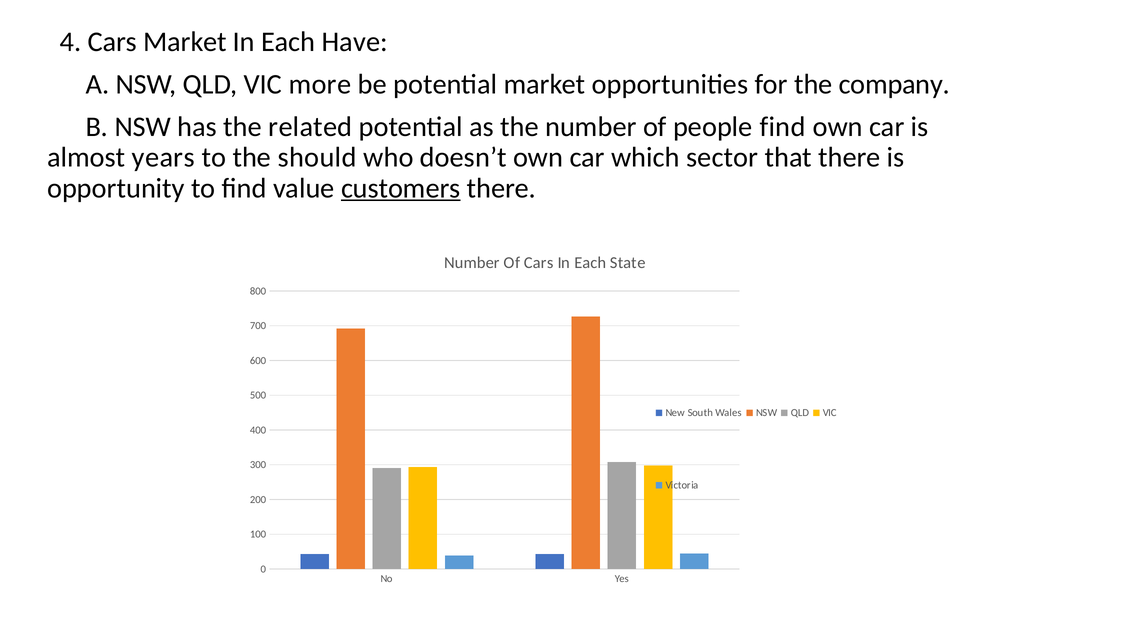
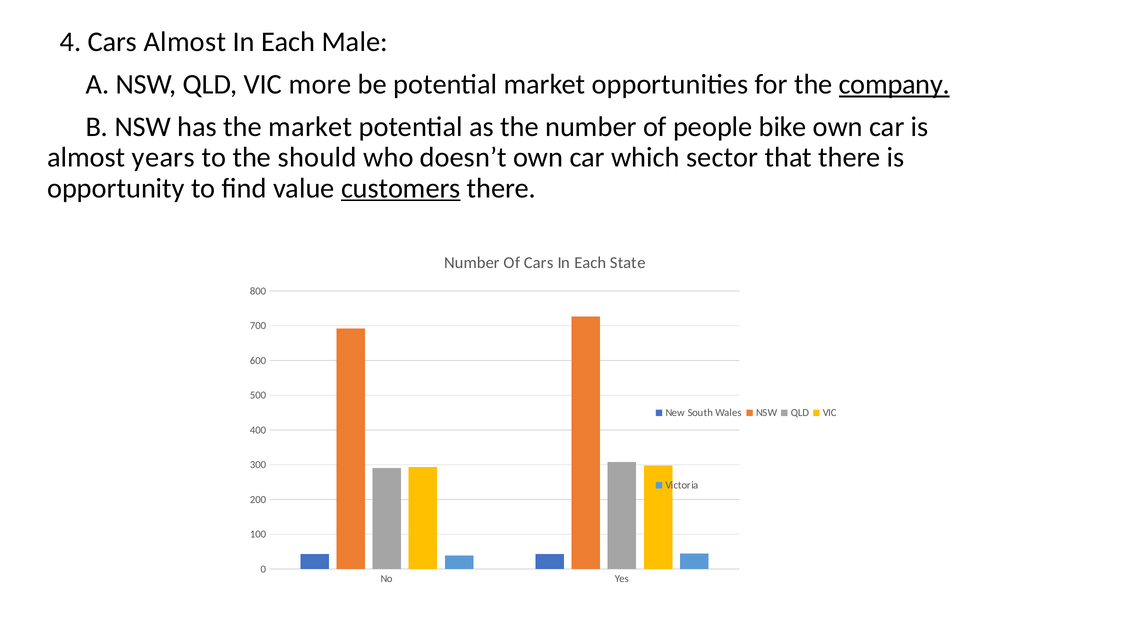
Cars Market: Market -> Almost
Have: Have -> Male
company underline: none -> present
the related: related -> market
people find: find -> bike
